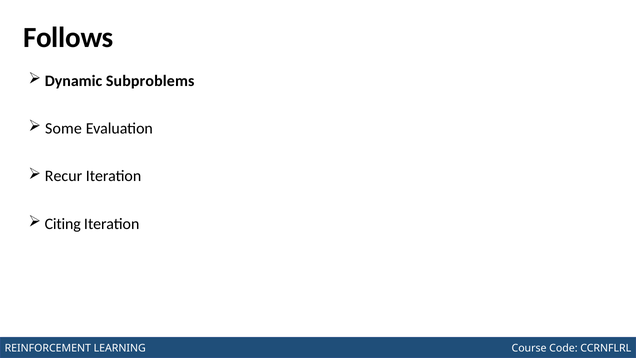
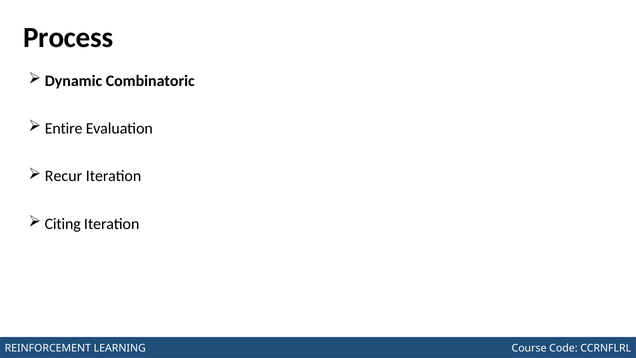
Follows: Follows -> Process
Subproblems: Subproblems -> Combinatoric
Some: Some -> Entire
